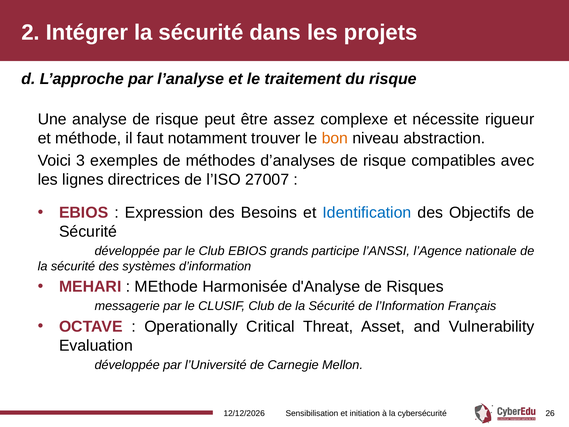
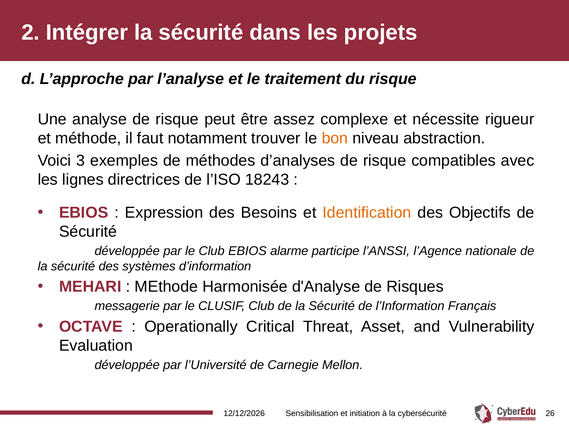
27007: 27007 -> 18243
Identification colour: blue -> orange
grands: grands -> alarme
